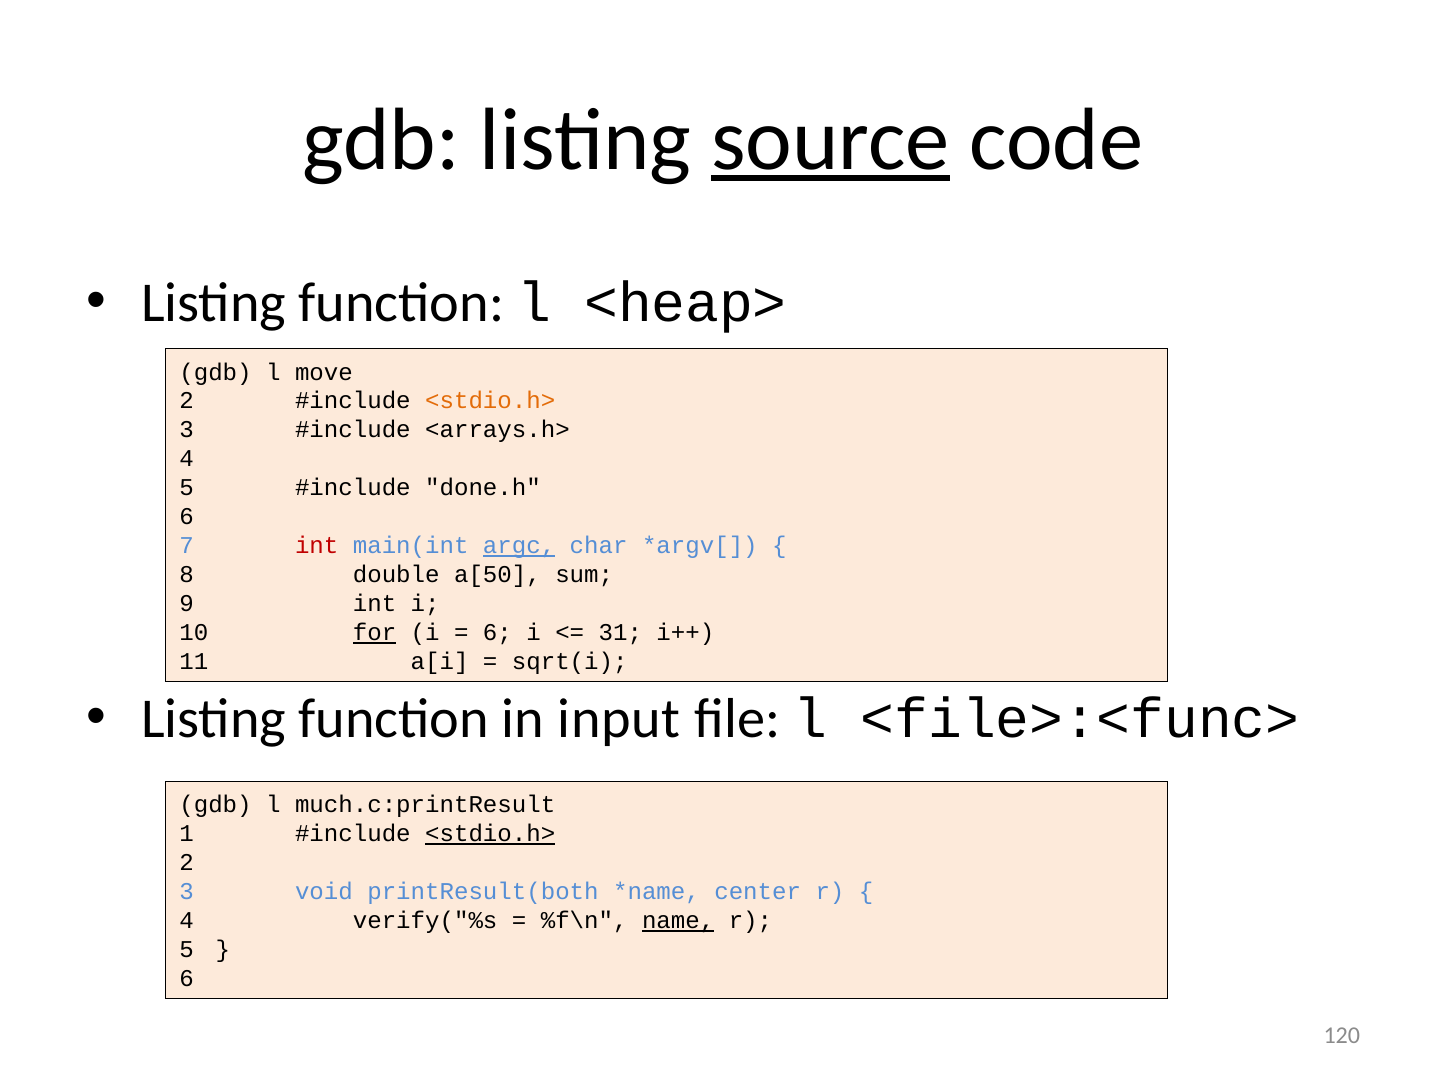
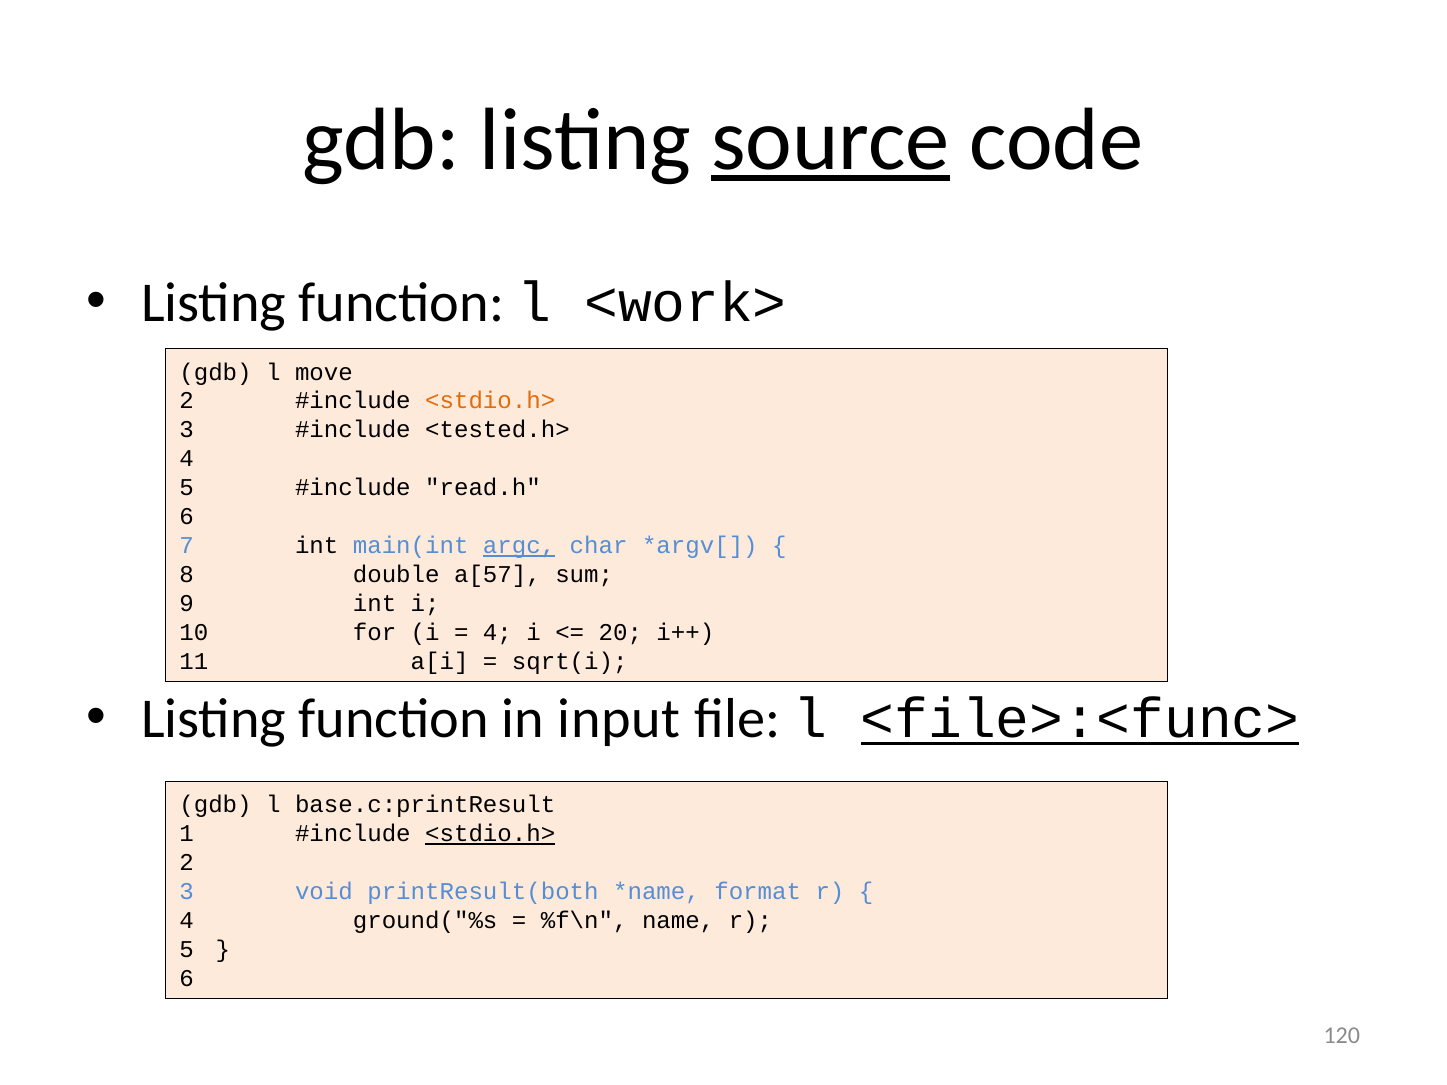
<heap>: <heap> -> <work>
<arrays.h>: <arrays.h> -> <tested.h>
done.h: done.h -> read.h
int at (317, 546) colour: red -> black
a[50: a[50 -> a[57
for underline: present -> none
6 at (497, 633): 6 -> 4
31: 31 -> 20
<file>:<func> underline: none -> present
much.c:printResult: much.c:printResult -> base.c:printResult
center: center -> format
verify("%s: verify("%s -> ground("%s
name underline: present -> none
